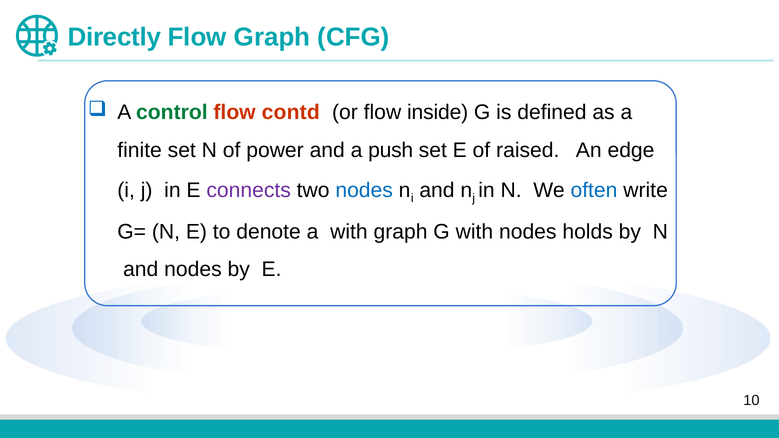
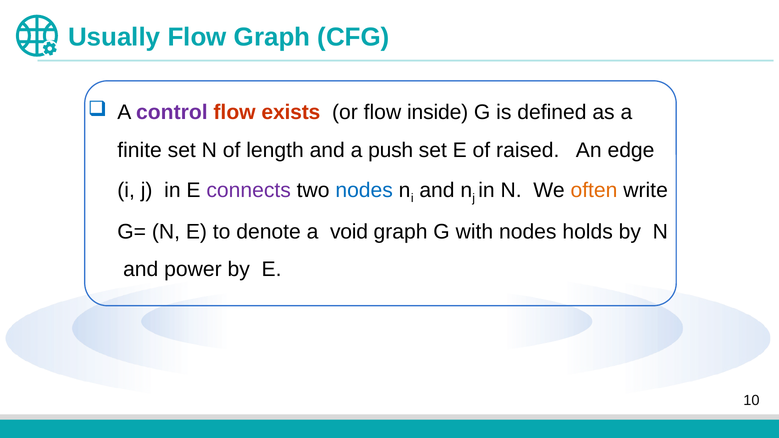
Directly: Directly -> Usually
control colour: green -> purple
contd: contd -> exists
power: power -> length
often colour: blue -> orange
a with: with -> void
and nodes: nodes -> power
